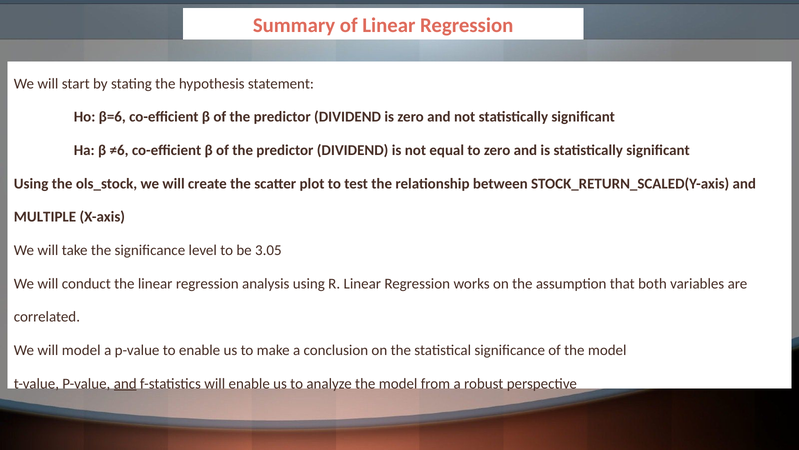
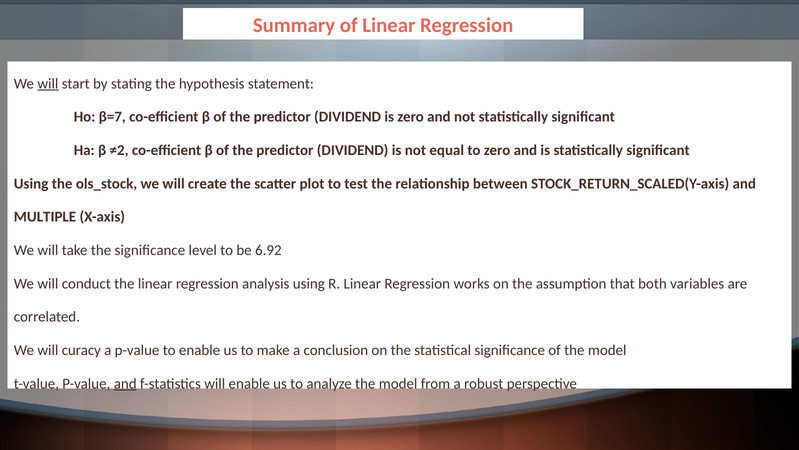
will at (48, 84) underline: none -> present
β=6: β=6 -> β=7
≠6: ≠6 -> ≠2
3.05: 3.05 -> 6.92
will model: model -> curacy
